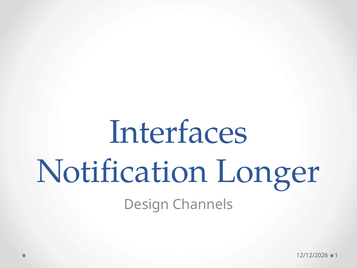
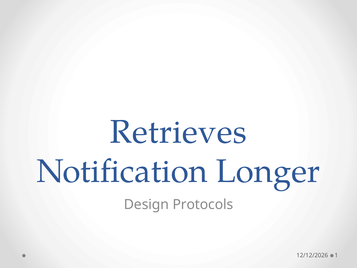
Interfaces: Interfaces -> Retrieves
Channels: Channels -> Protocols
